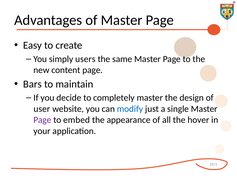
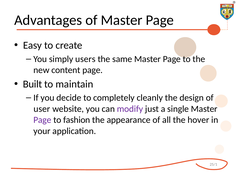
Bars: Bars -> Built
completely master: master -> cleanly
modify colour: blue -> purple
embed: embed -> fashion
